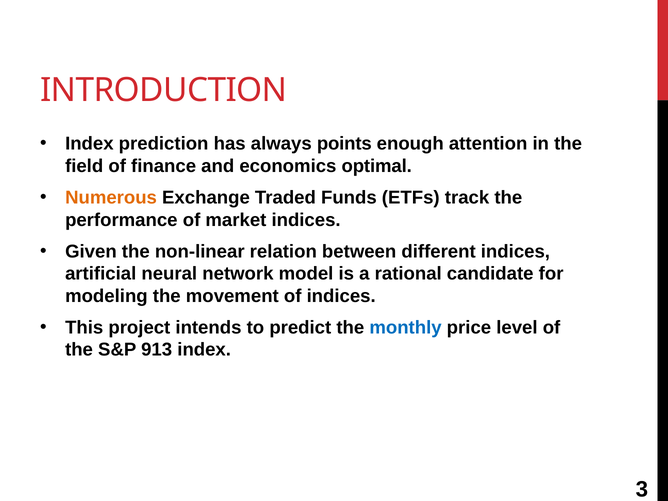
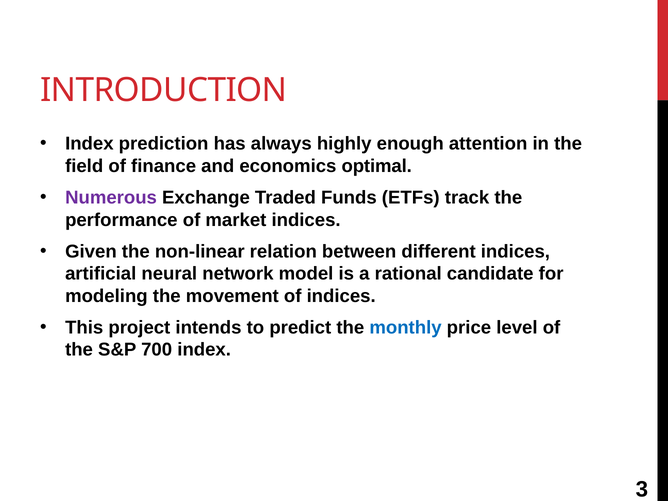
points: points -> highly
Numerous colour: orange -> purple
913: 913 -> 700
